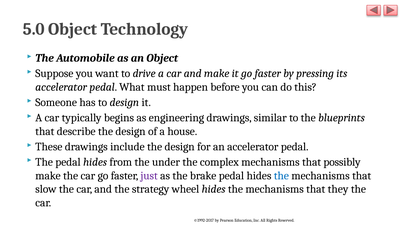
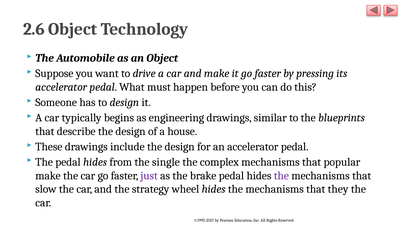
5.0: 5.0 -> 2.6
under: under -> single
possibly: possibly -> popular
the at (281, 176) colour: blue -> purple
